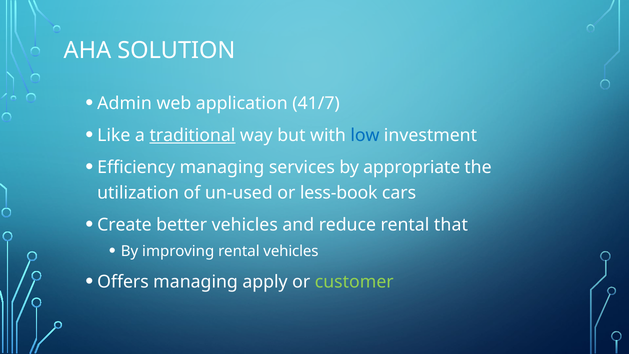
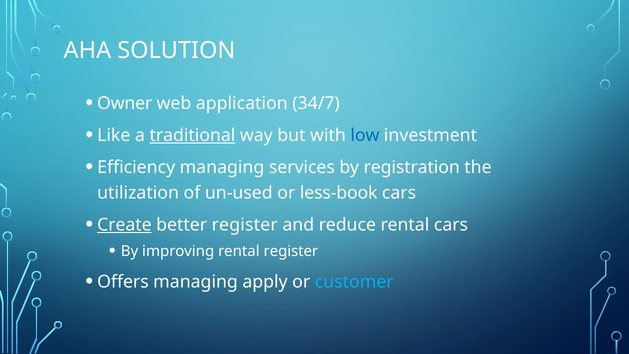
Admin: Admin -> Owner
41/7: 41/7 -> 34/7
appropriate: appropriate -> registration
Create underline: none -> present
better vehicles: vehicles -> register
rental that: that -> cars
rental vehicles: vehicles -> register
customer colour: light green -> light blue
